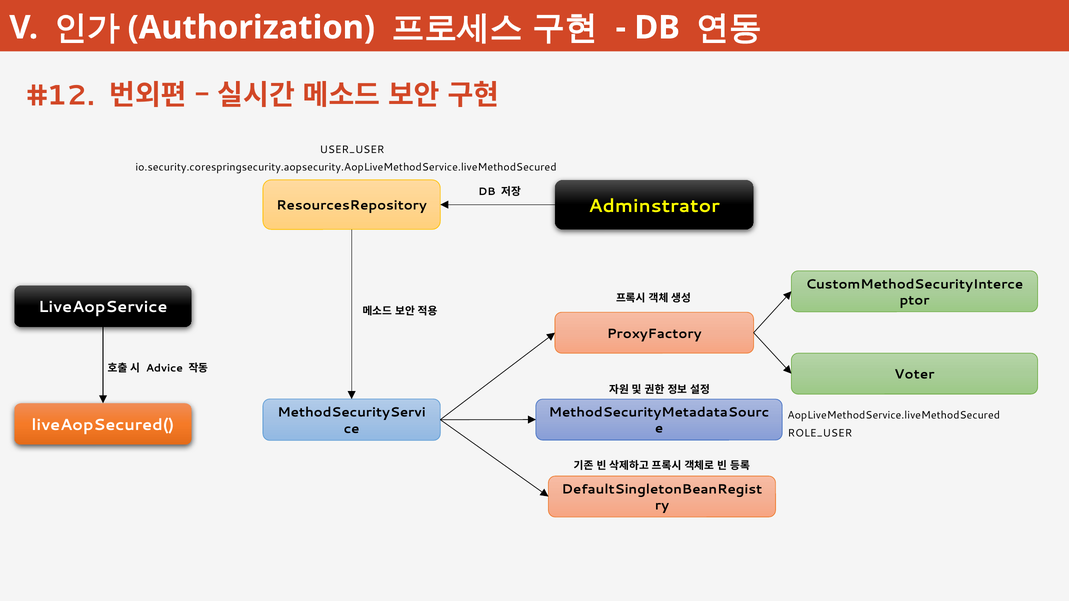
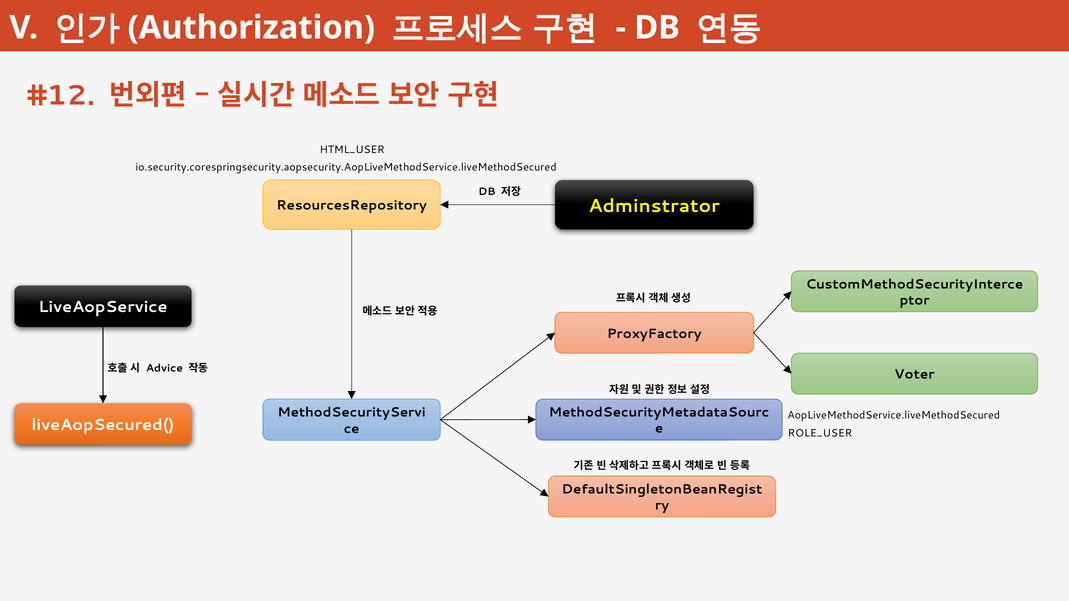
USER_USER: USER_USER -> HTML_USER
